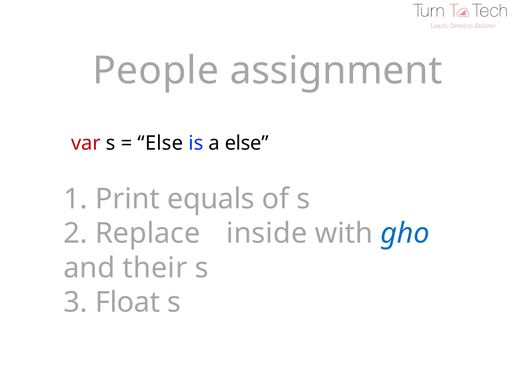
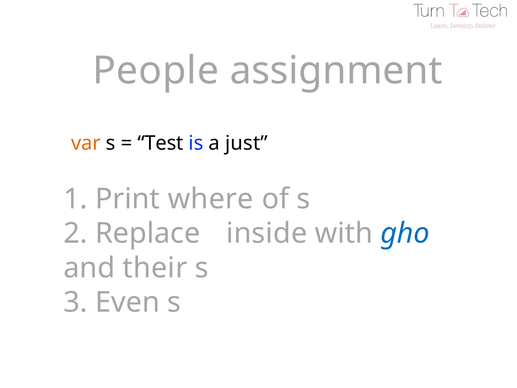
var colour: red -> orange
Else at (160, 143): Else -> Test
a else: else -> just
equals: equals -> where
Float: Float -> Even
